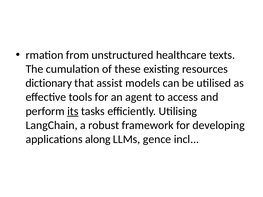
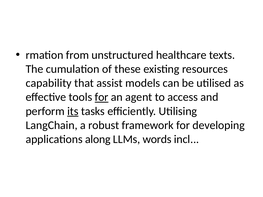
dictionary: dictionary -> capability
for at (102, 97) underline: none -> present
gence: gence -> words
